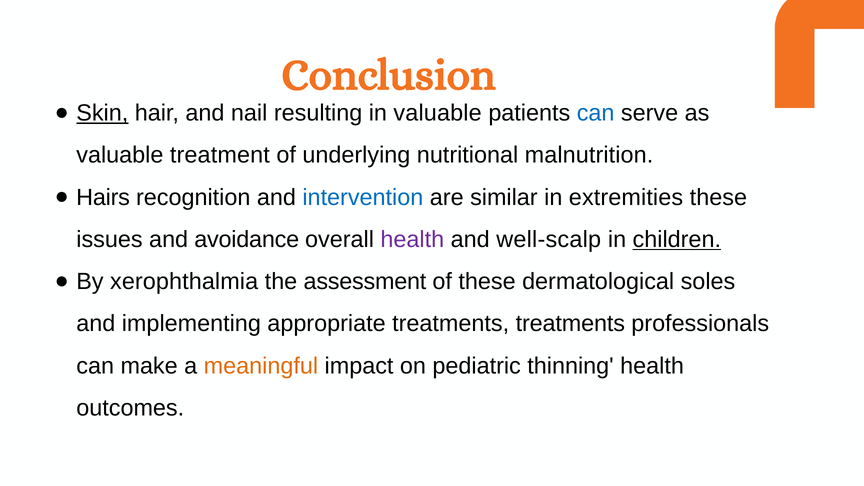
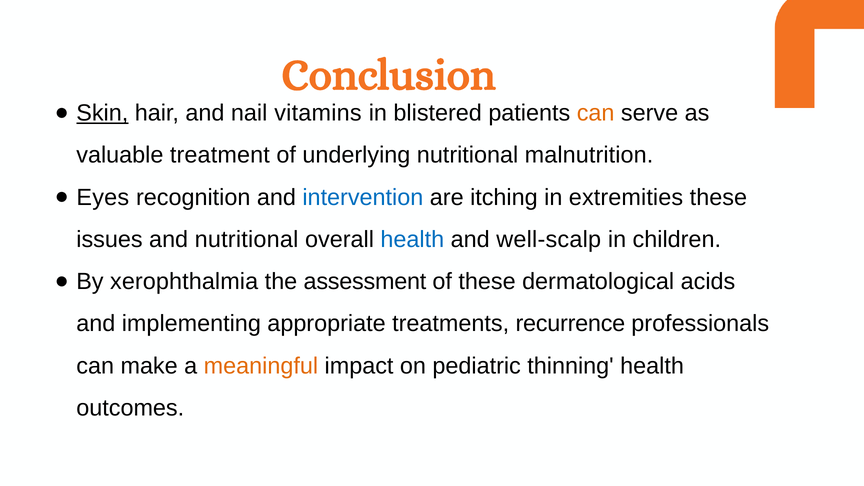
resulting: resulting -> vitamins
in valuable: valuable -> blistered
can at (596, 113) colour: blue -> orange
Hairs: Hairs -> Eyes
similar: similar -> itching
and avoidance: avoidance -> nutritional
health at (412, 239) colour: purple -> blue
children underline: present -> none
soles: soles -> acids
treatments treatments: treatments -> recurrence
